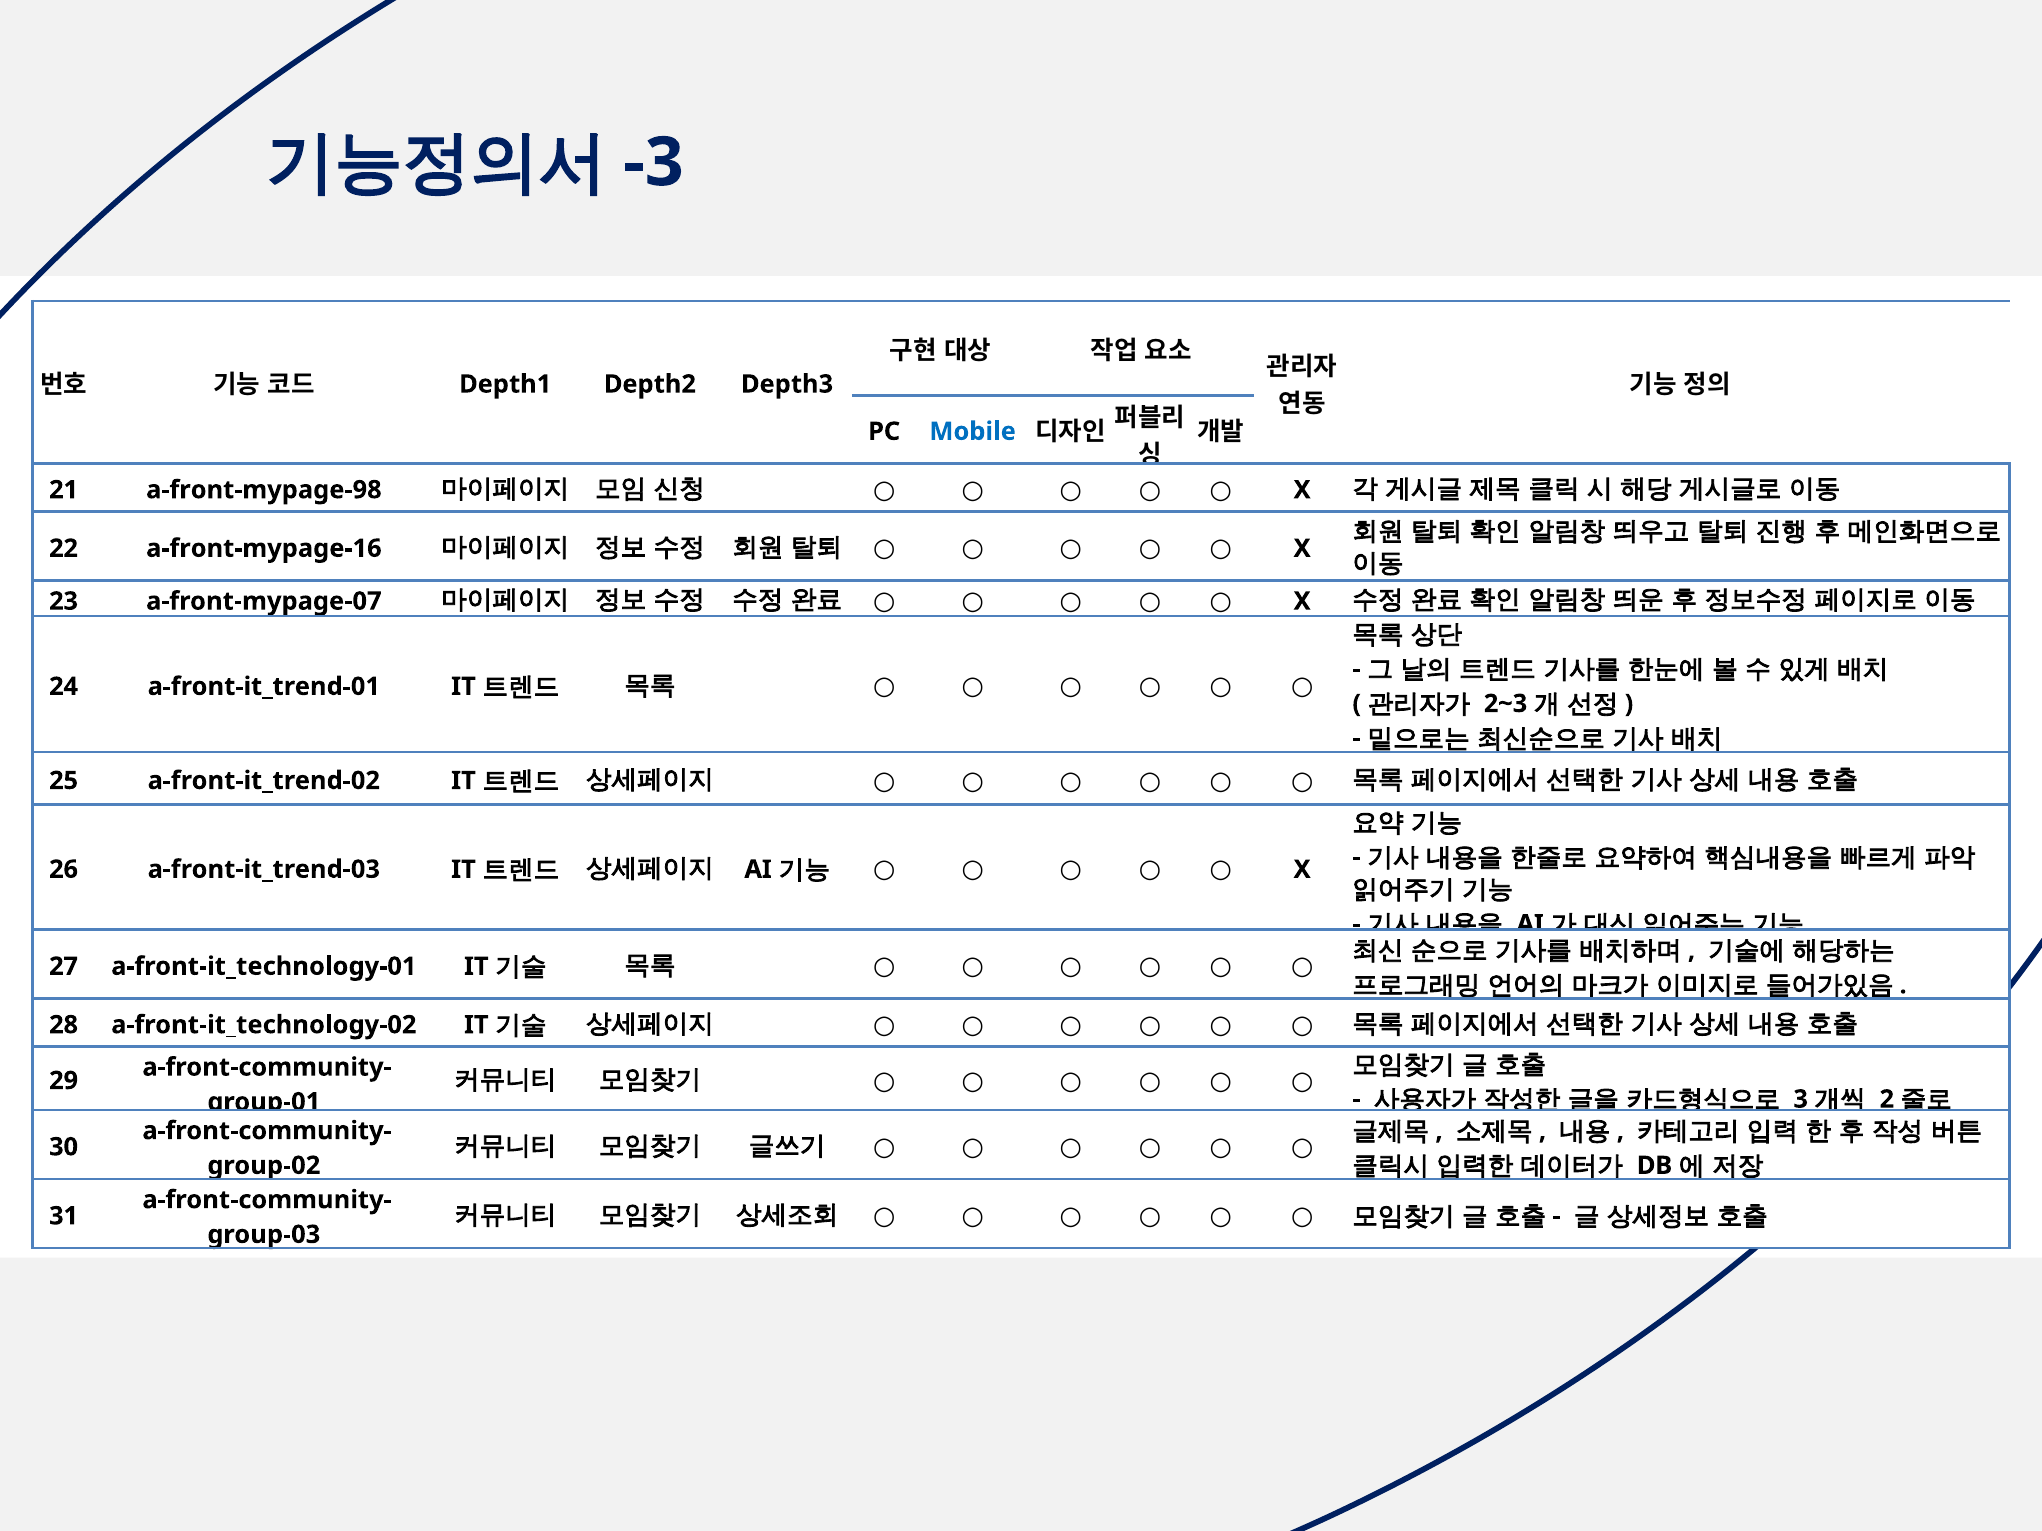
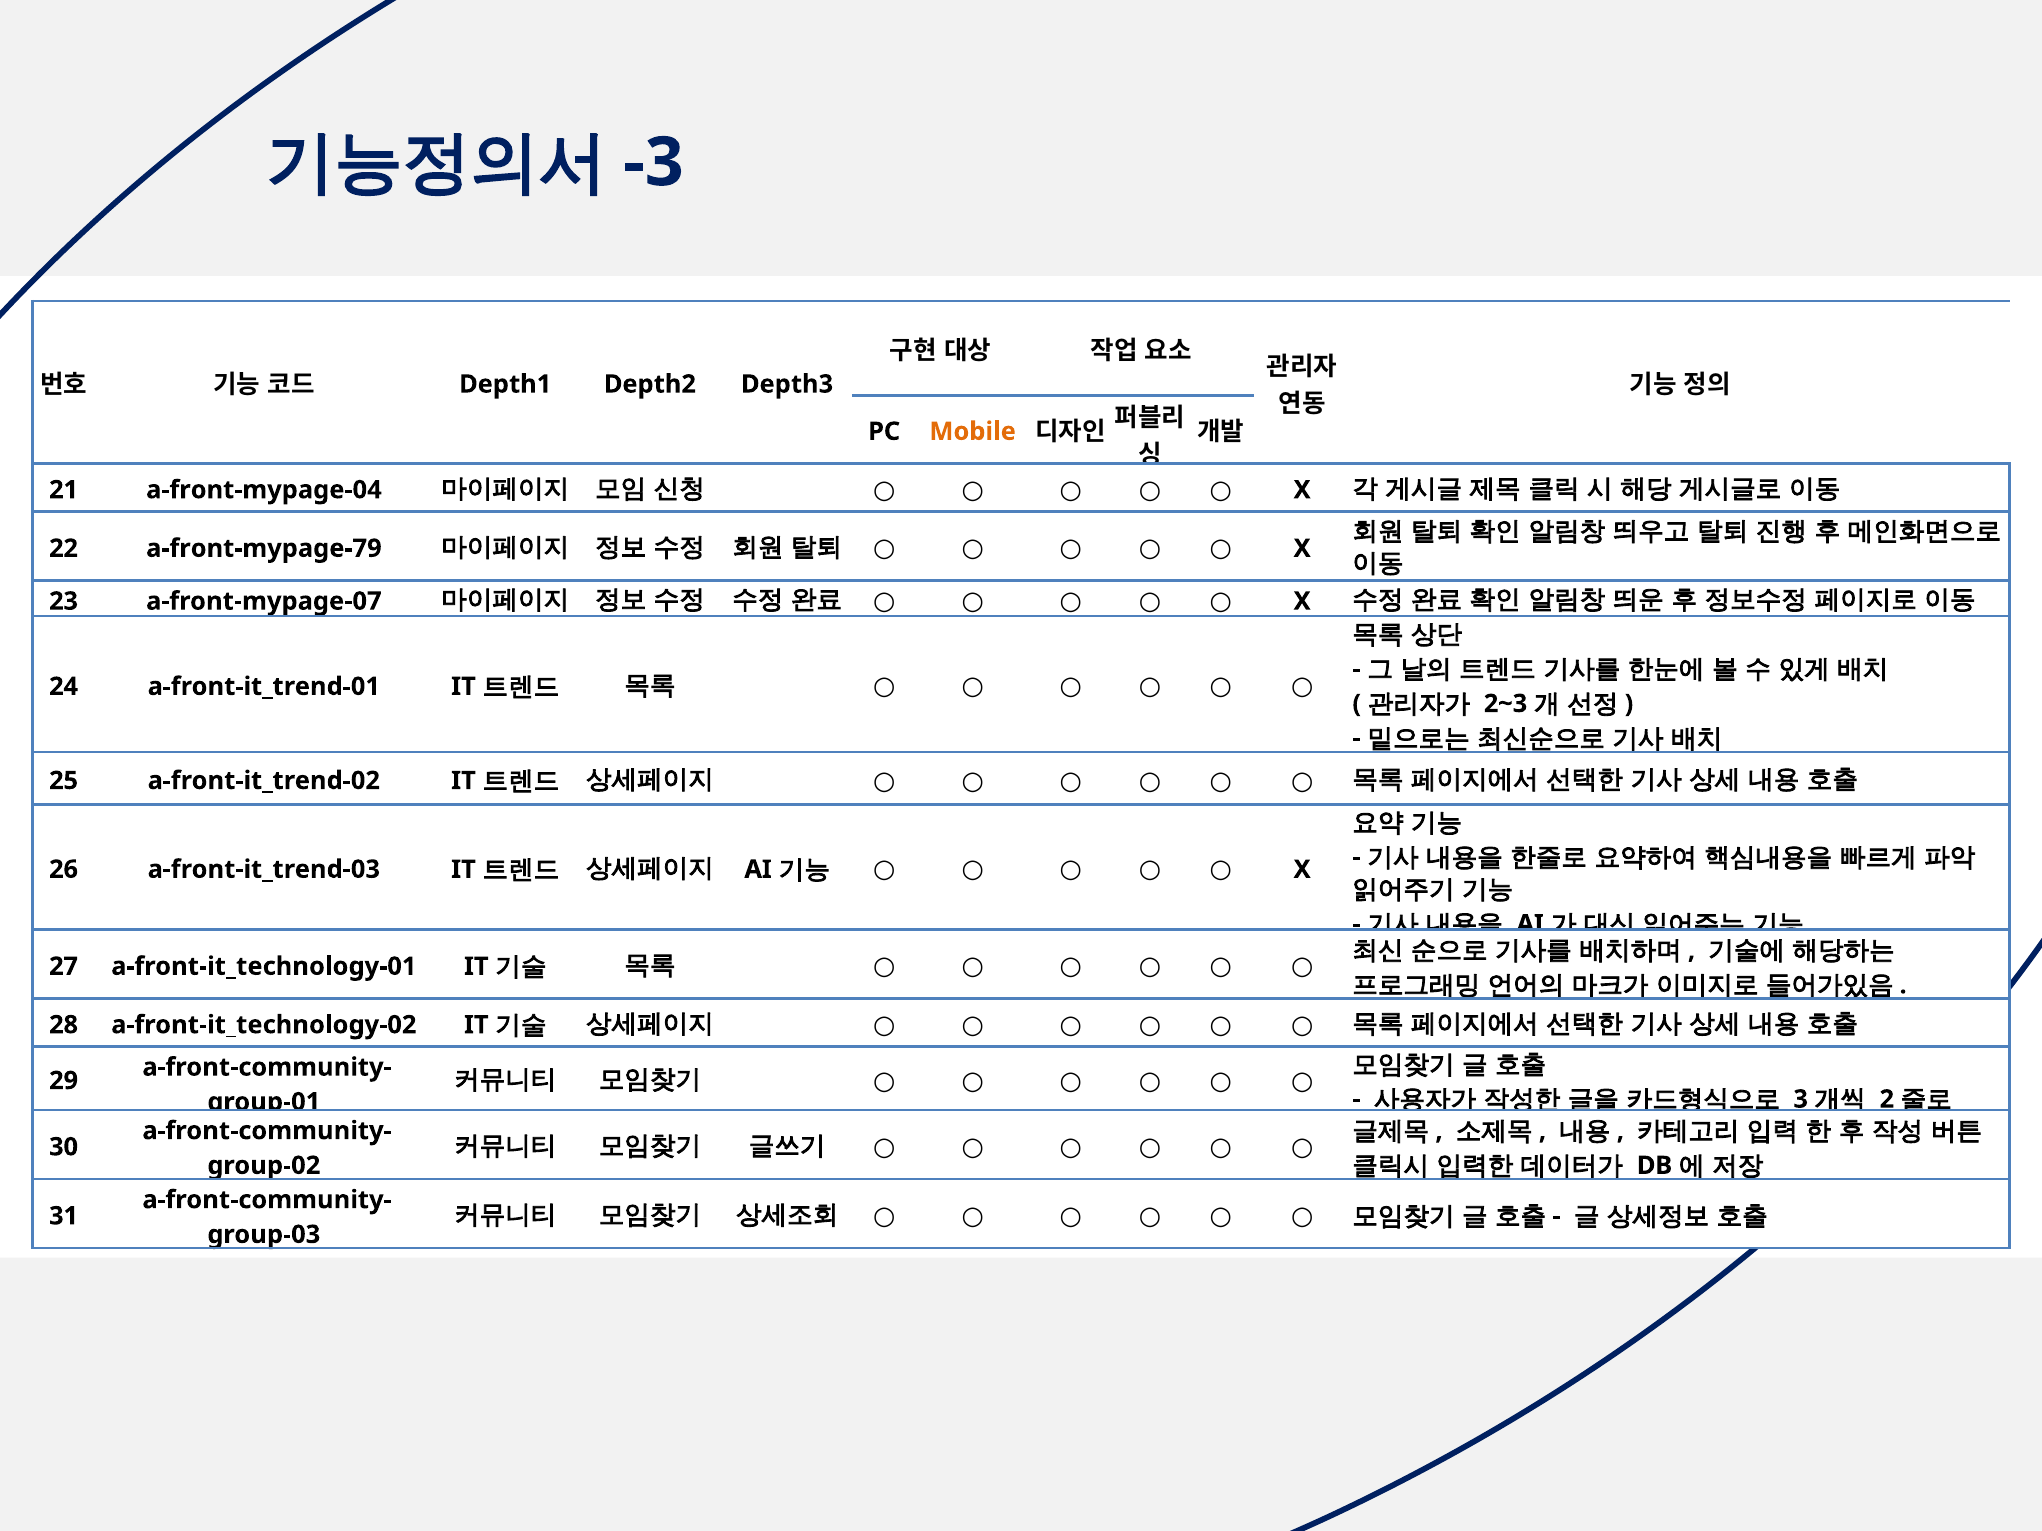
Mobile colour: blue -> orange
a-front-mypage-98: a-front-mypage-98 -> a-front-mypage-04
a-front-mypage-16: a-front-mypage-16 -> a-front-mypage-79
